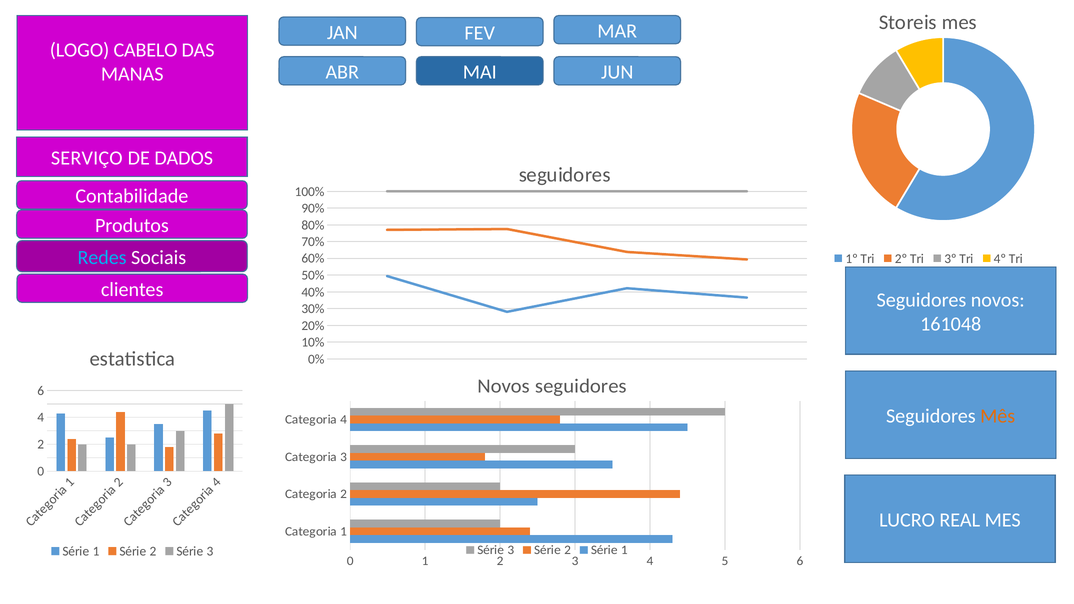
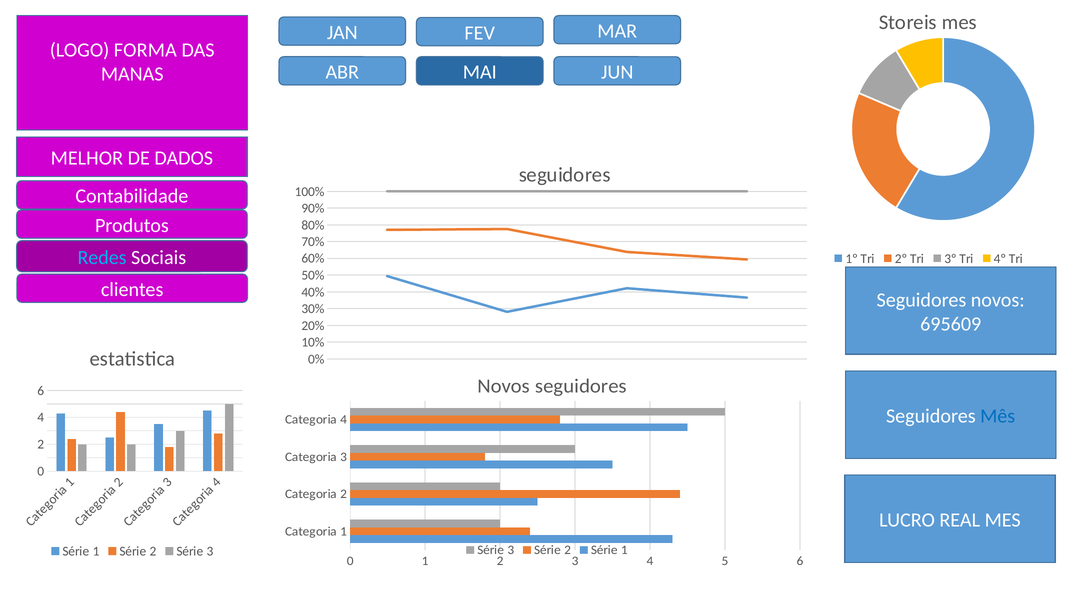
CABELO: CABELO -> FORMA
SERVIÇO: SERVIÇO -> MELHOR
161048: 161048 -> 695609
Mês colour: orange -> blue
